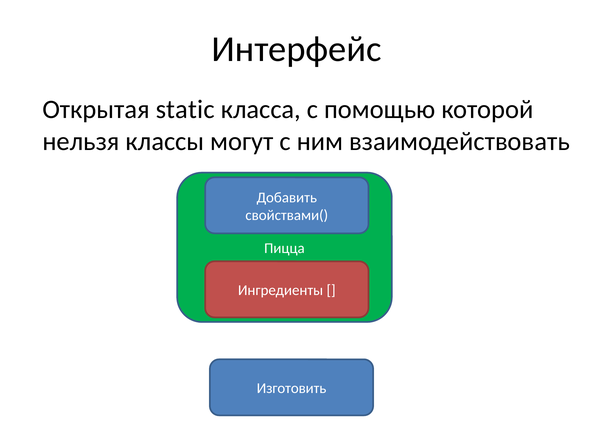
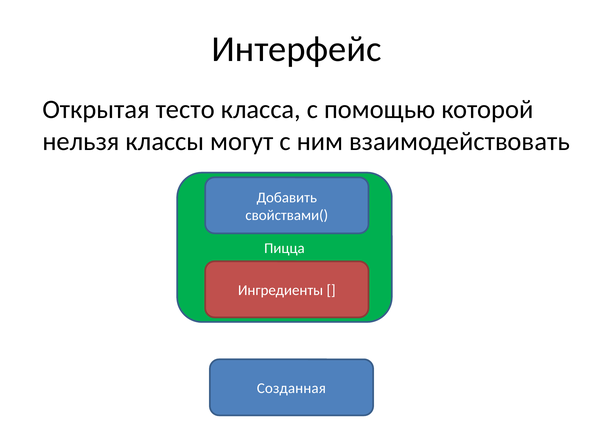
static: static -> тесто
Изготовить: Изготовить -> Созданная
